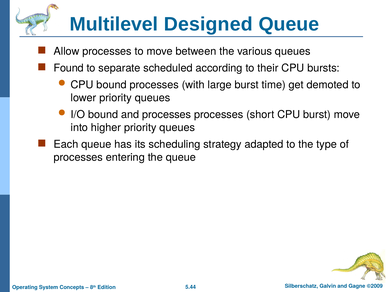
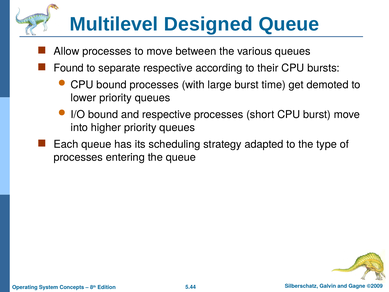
separate scheduled: scheduled -> respective
and processes: processes -> respective
